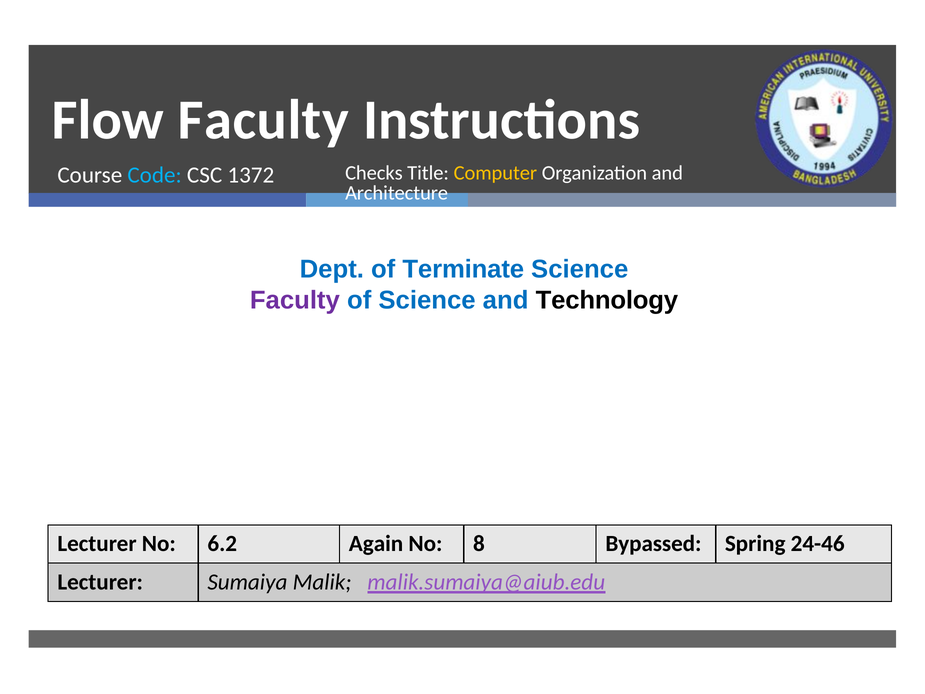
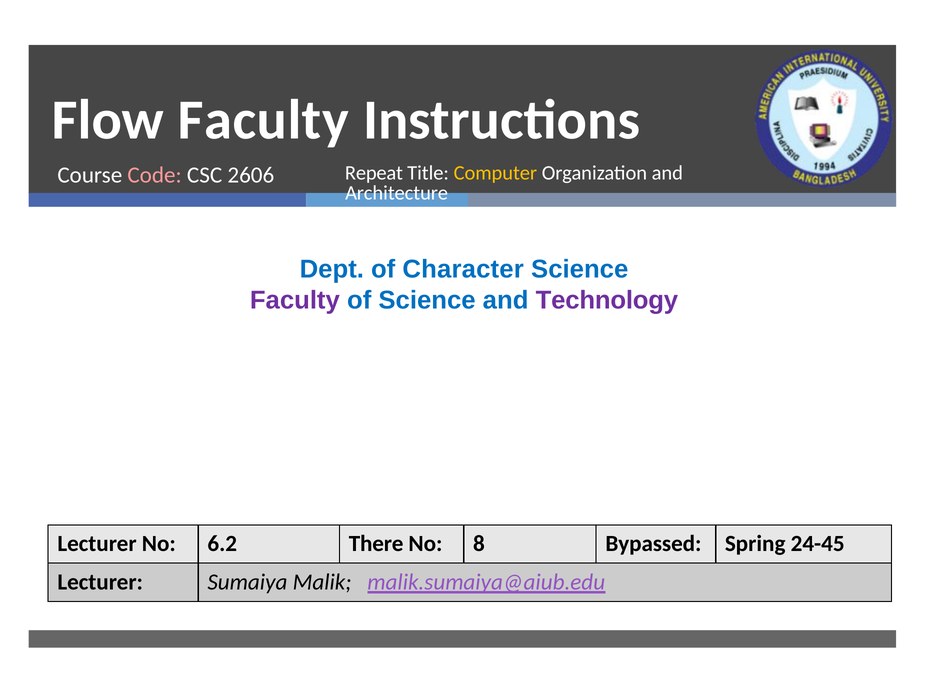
Checks: Checks -> Repeat
Code colour: light blue -> pink
1372: 1372 -> 2606
Terminate: Terminate -> Character
Technology colour: black -> purple
Again: Again -> There
24-46: 24-46 -> 24-45
